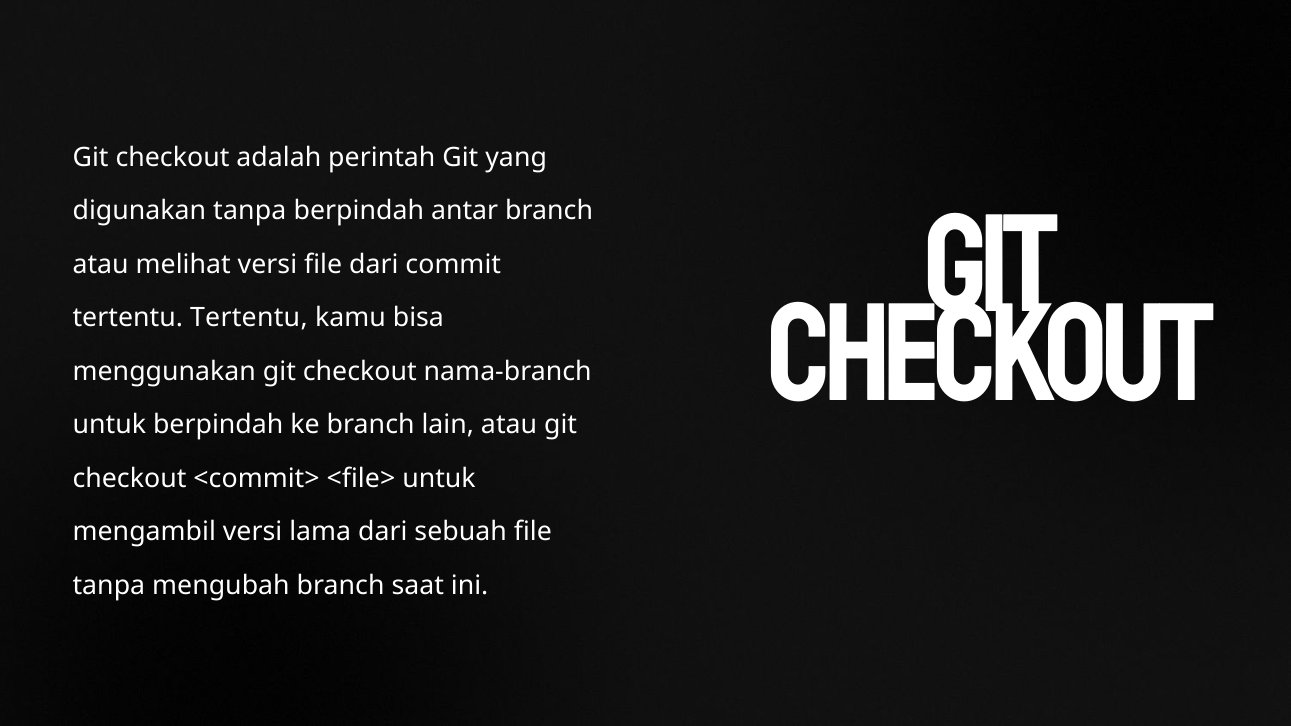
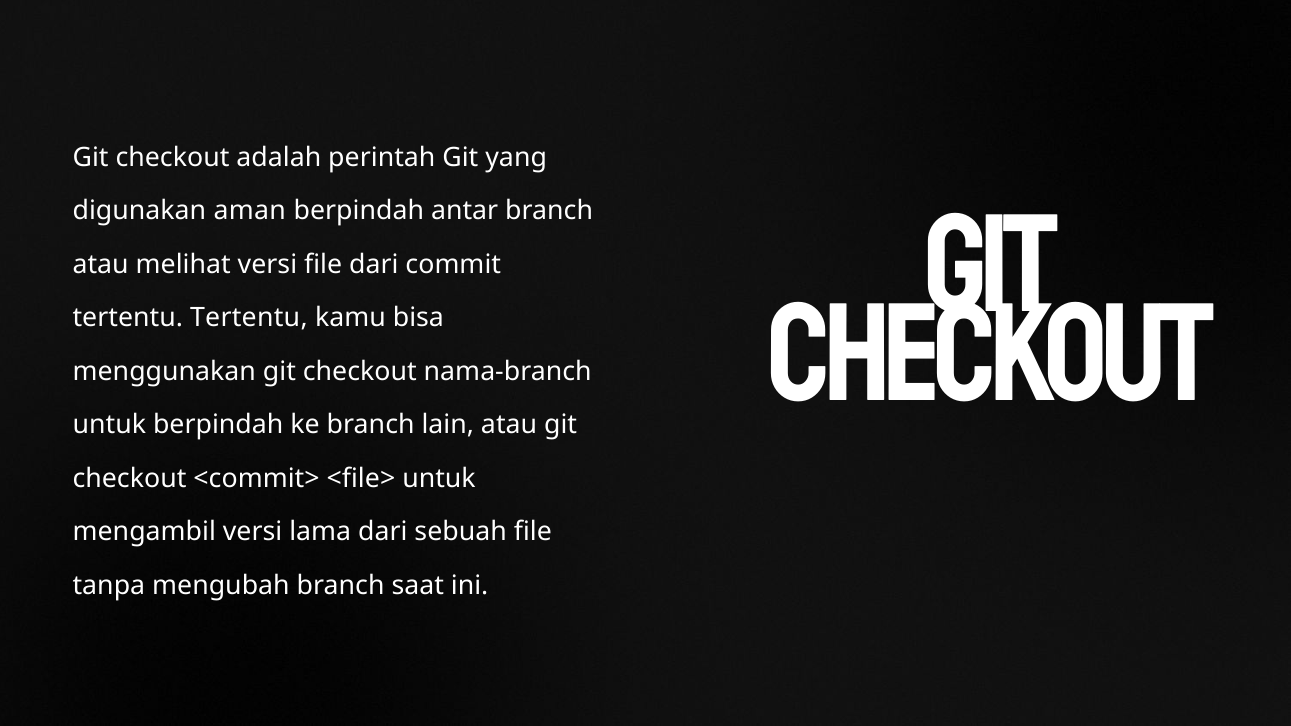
digunakan tanpa: tanpa -> aman
